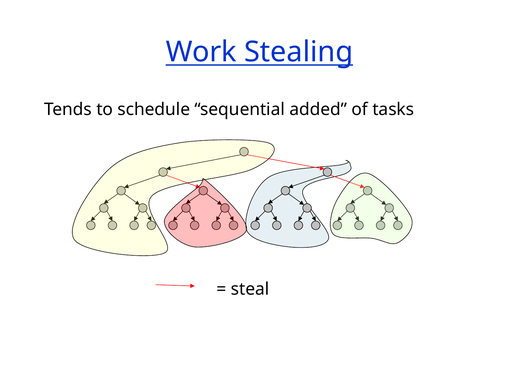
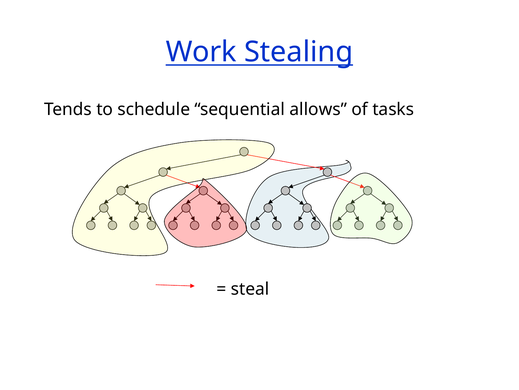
added: added -> allows
